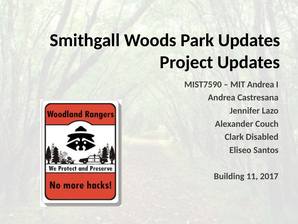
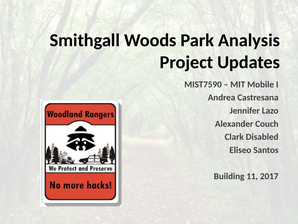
Park Updates: Updates -> Analysis
MIT Andrea: Andrea -> Mobile
